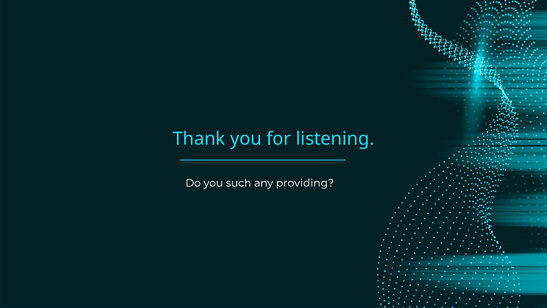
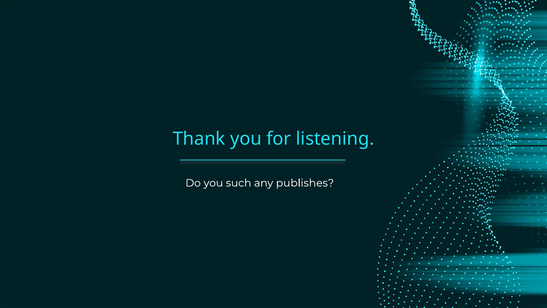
providing: providing -> publishes
